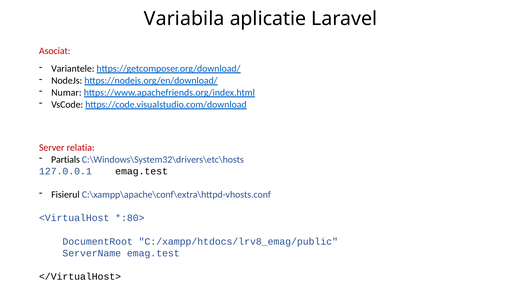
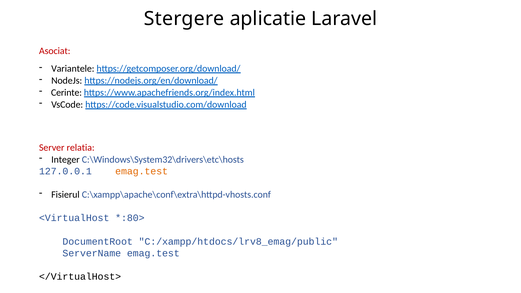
Variabila: Variabila -> Stergere
Numar: Numar -> Cerinte
Partials: Partials -> Integer
emag.test at (142, 171) colour: black -> orange
